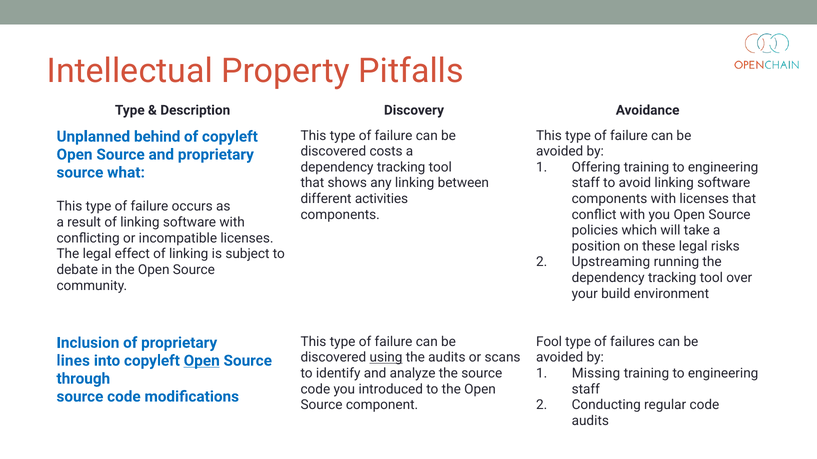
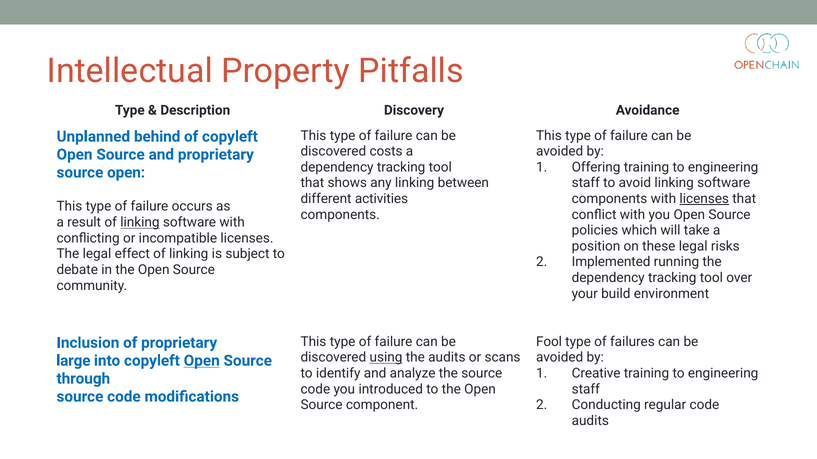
source what: what -> open
licenses at (704, 199) underline: none -> present
linking at (140, 223) underline: none -> present
Upstreaming: Upstreaming -> Implemented
lines: lines -> large
Missing: Missing -> Creative
